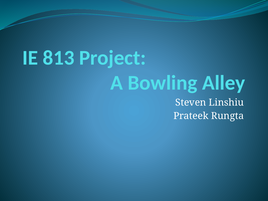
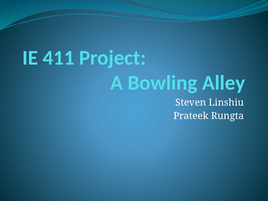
813: 813 -> 411
